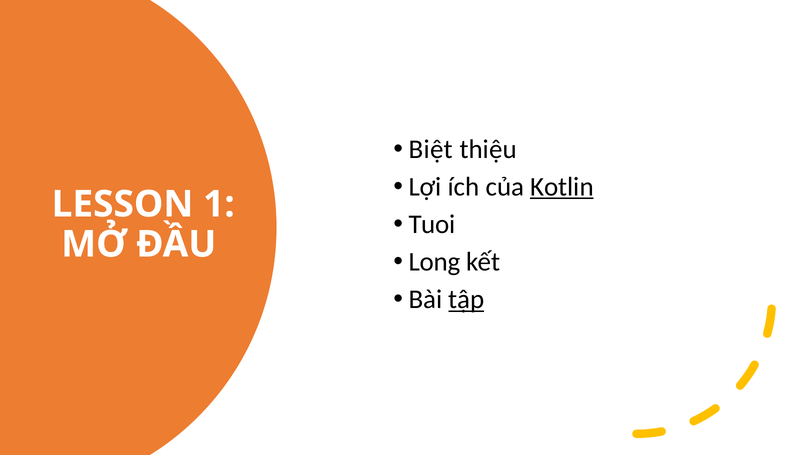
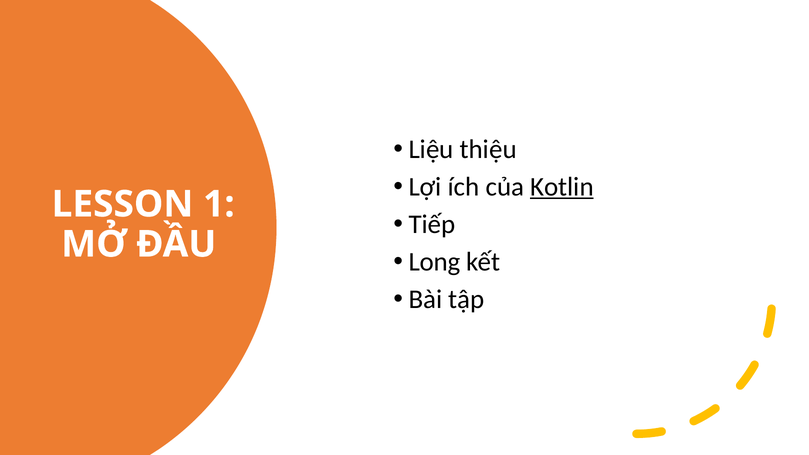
Biệt: Biệt -> Liệu
Tuoi: Tuoi -> Tiếp
tập underline: present -> none
